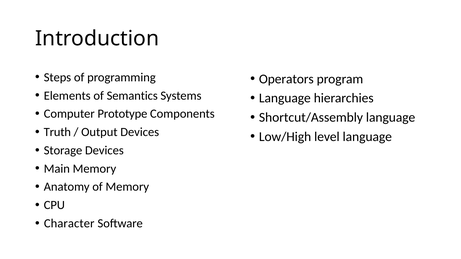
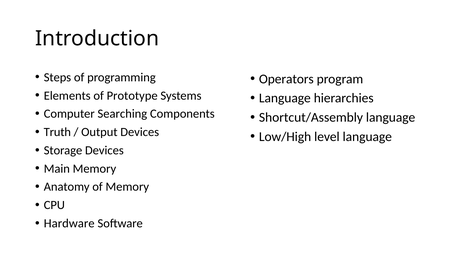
Semantics: Semantics -> Prototype
Prototype: Prototype -> Searching
Character: Character -> Hardware
